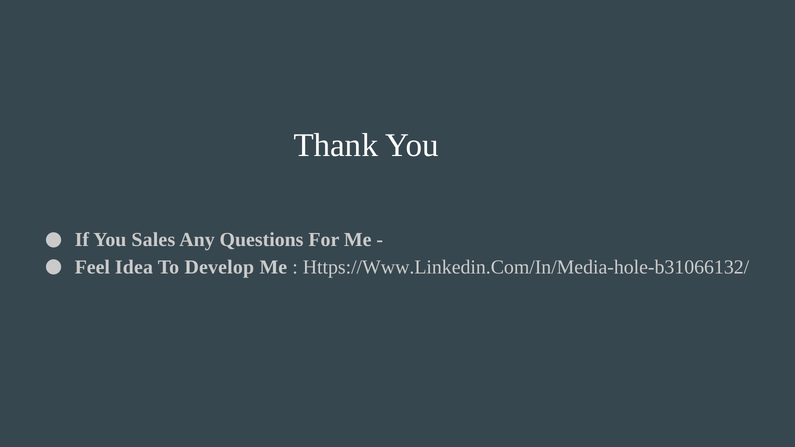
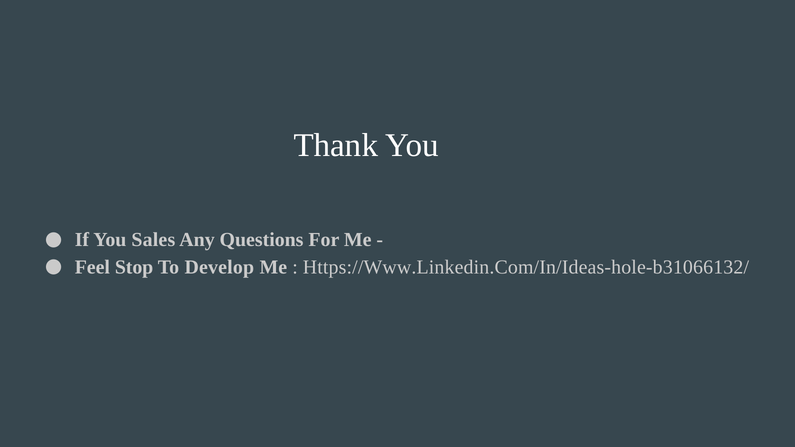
Idea: Idea -> Stop
Https://Www.Linkedin.Com/In/Media-hole-b31066132/: Https://Www.Linkedin.Com/In/Media-hole-b31066132/ -> Https://Www.Linkedin.Com/In/Ideas-hole-b31066132/
